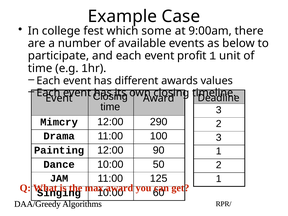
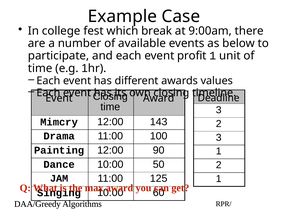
some: some -> break
290: 290 -> 143
